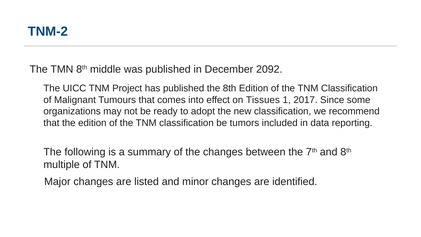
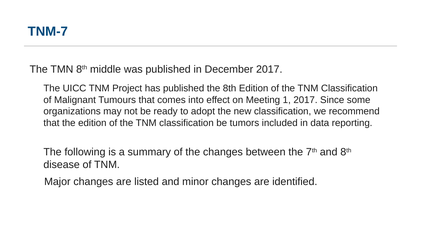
TNM-2: TNM-2 -> TNM-7
December 2092: 2092 -> 2017
Tissues: Tissues -> Meeting
multiple: multiple -> disease
